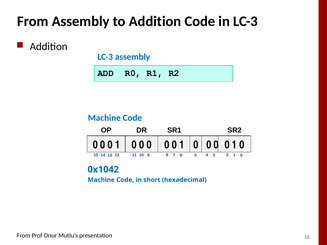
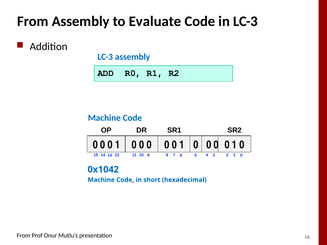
to Addition: Addition -> Evaluate
